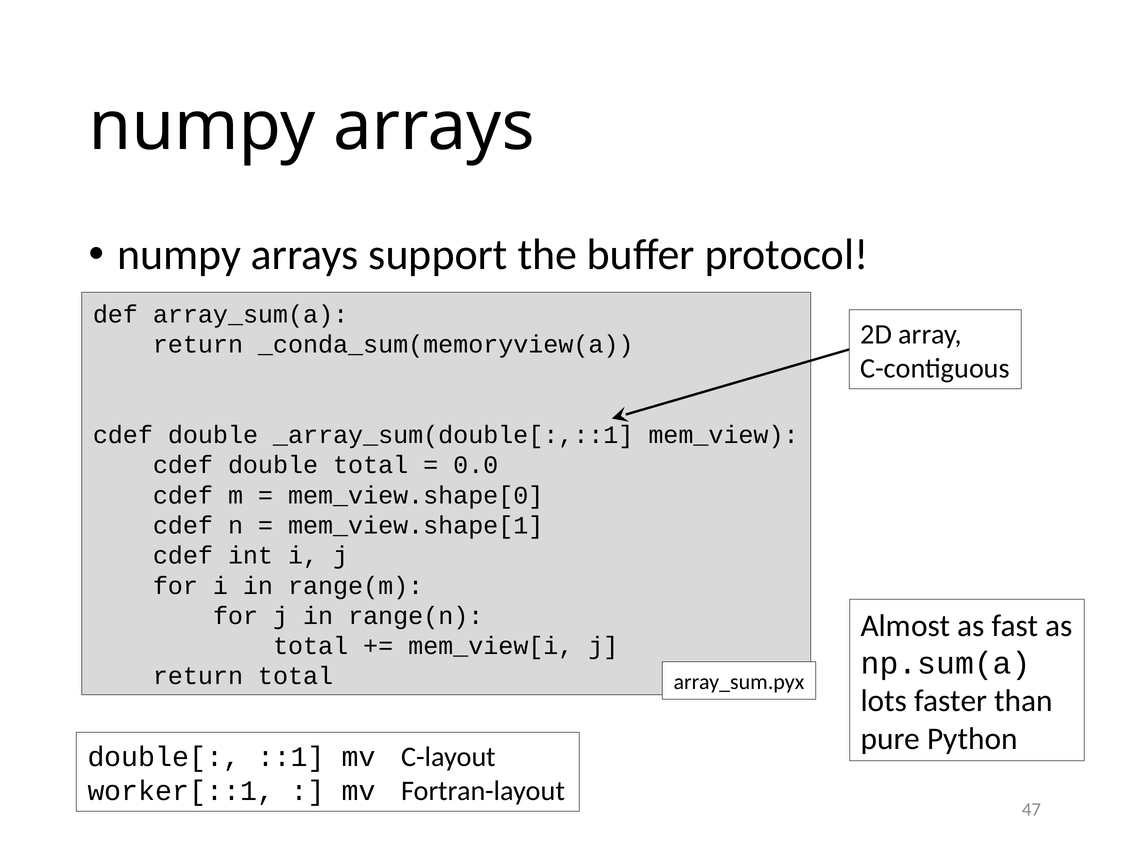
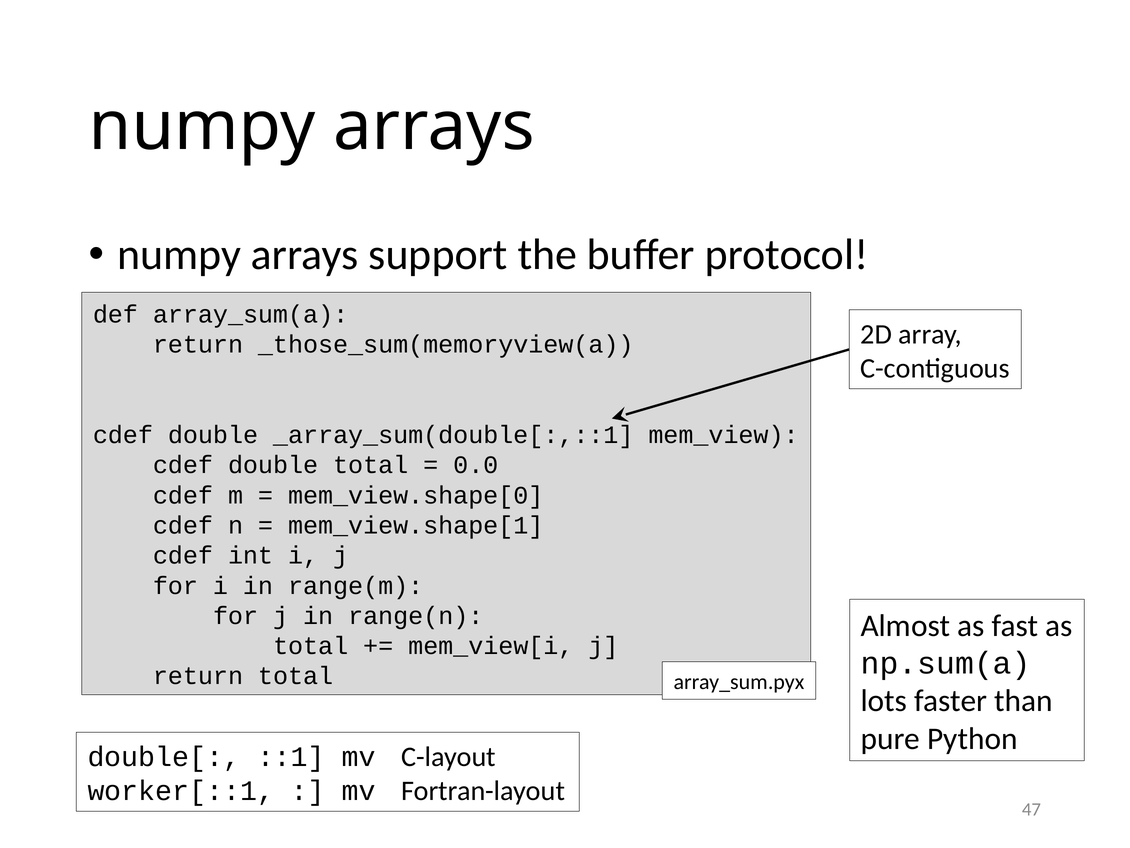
_conda_sum(memoryview(a: _conda_sum(memoryview(a -> _those_sum(memoryview(a
